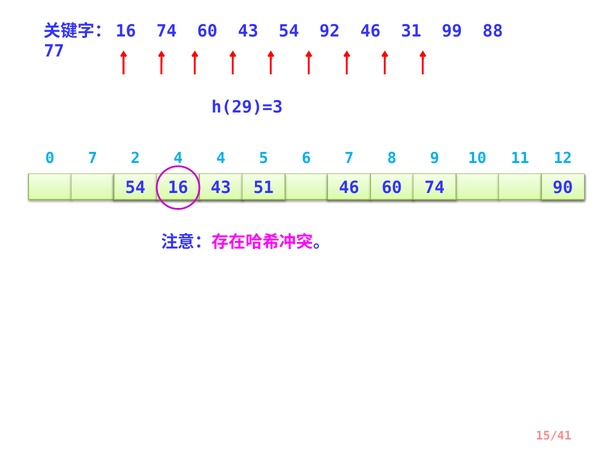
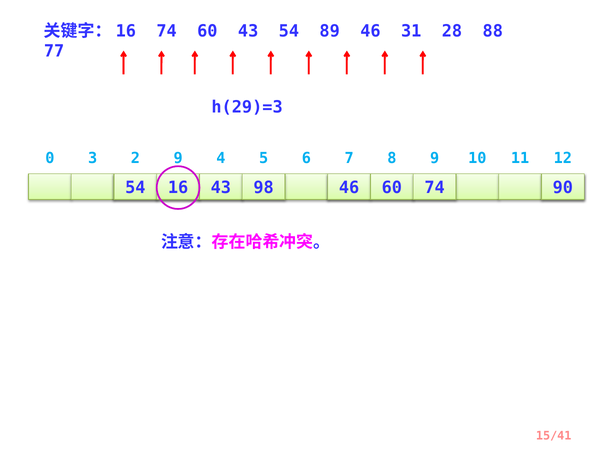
92: 92 -> 89
99: 99 -> 28
0 7: 7 -> 3
2 4: 4 -> 9
51: 51 -> 98
